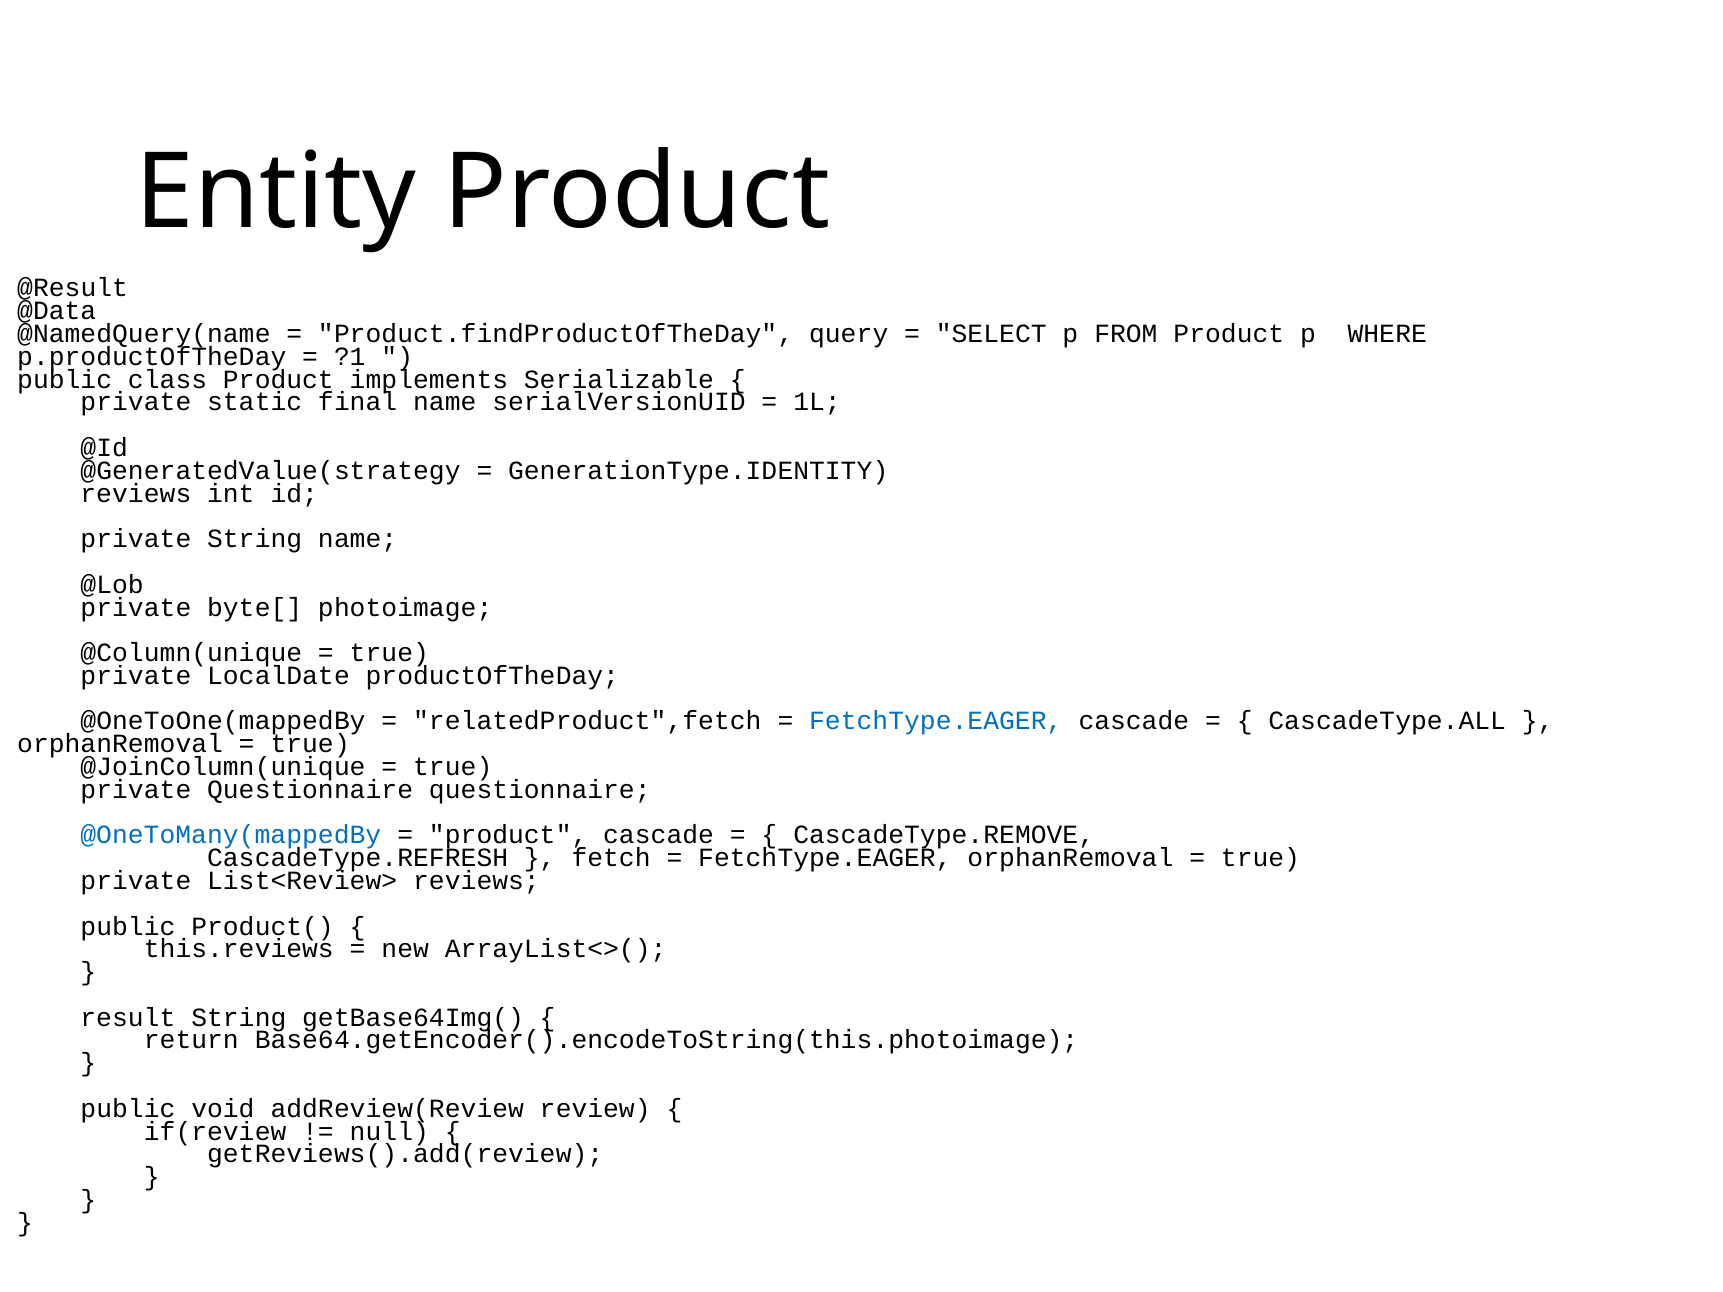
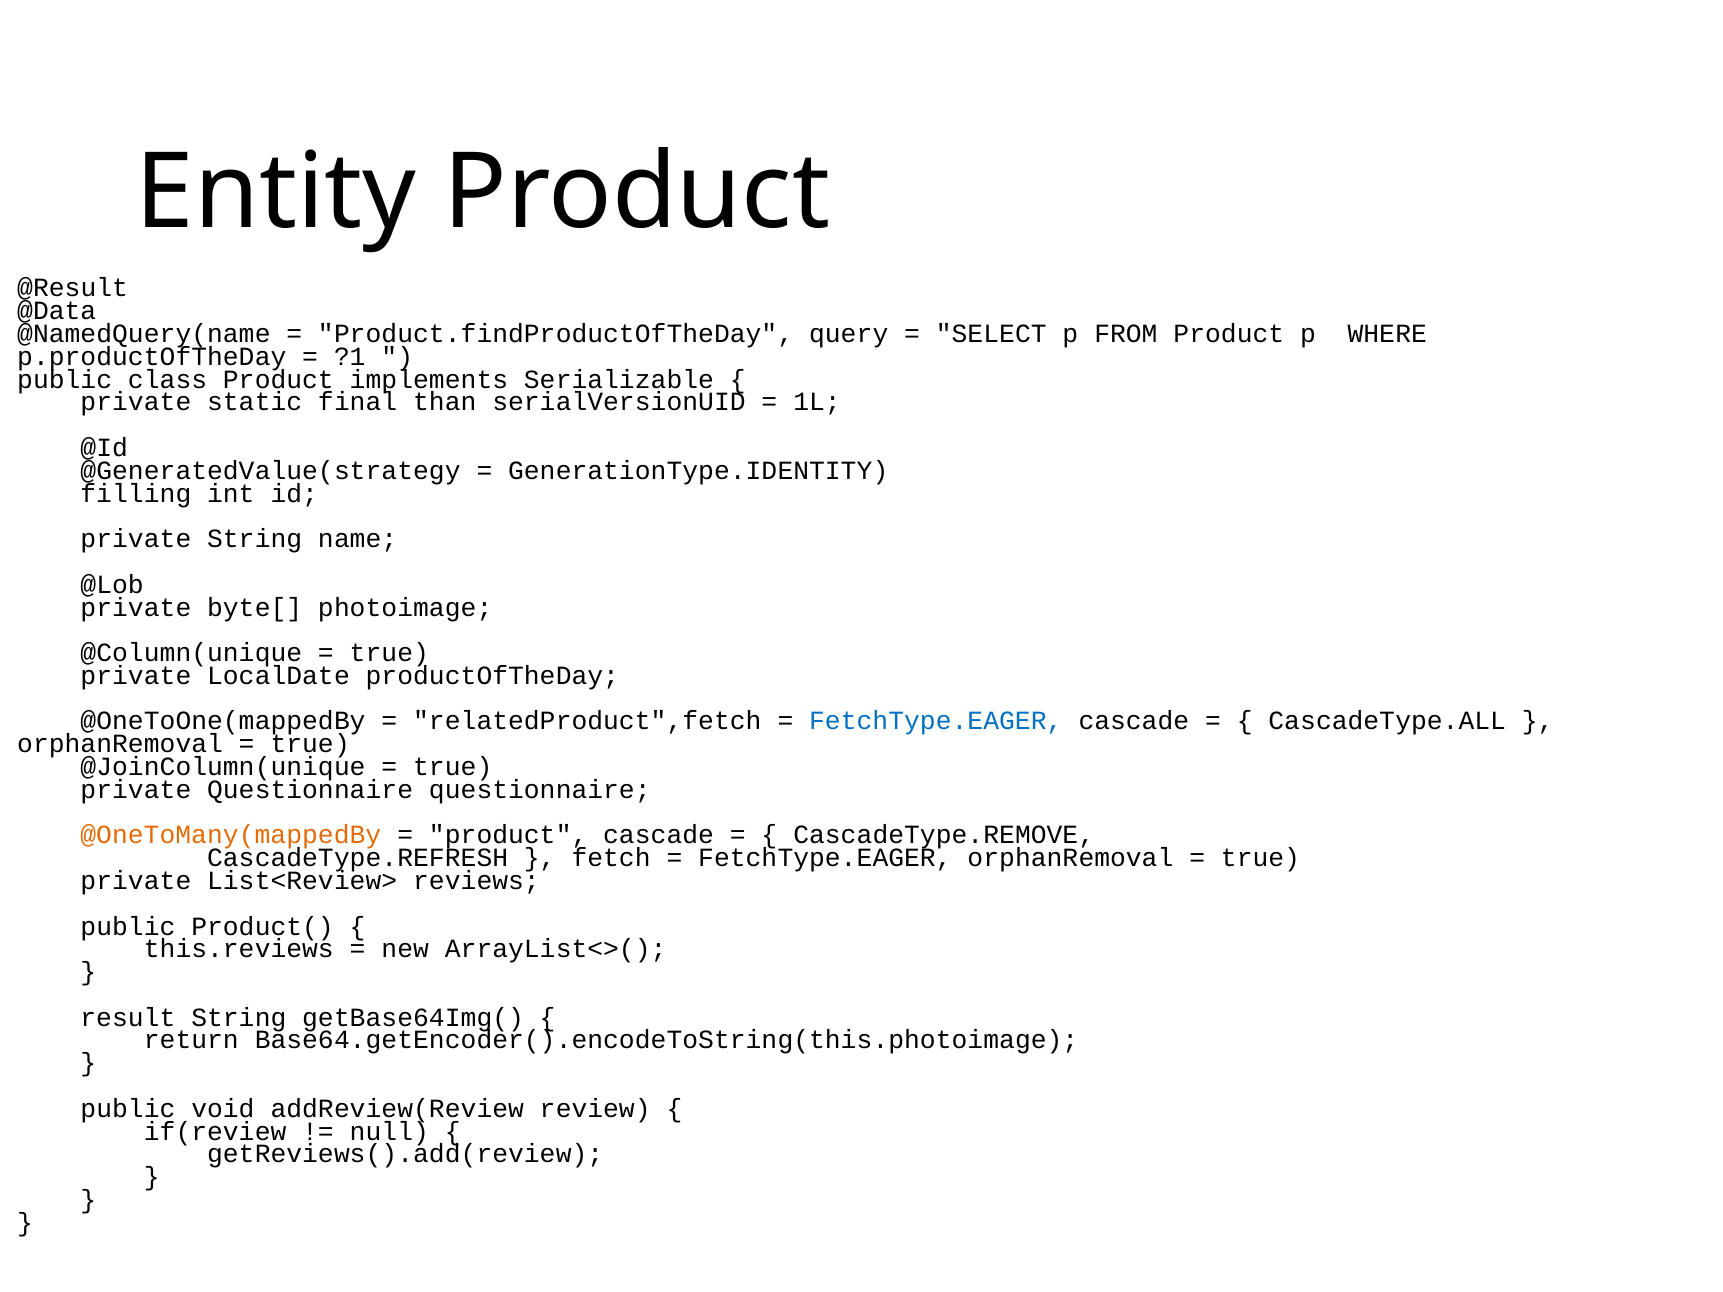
final name: name -> than
reviews at (136, 493): reviews -> filling
@OneToMany(mappedBy colour: blue -> orange
